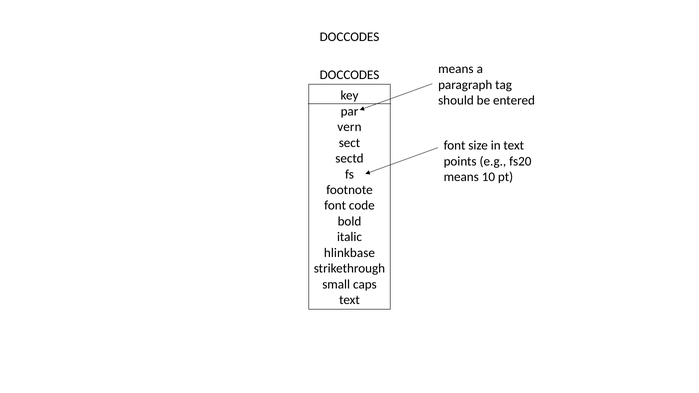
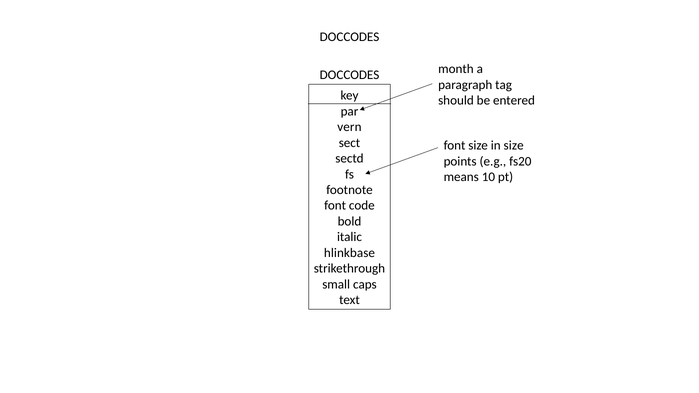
means at (456, 69): means -> month
in text: text -> size
